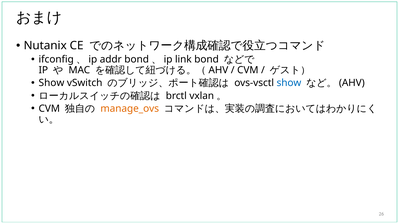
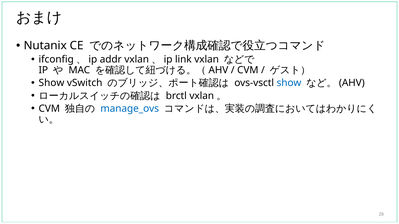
addr bond: bond -> vxlan
link bond: bond -> vxlan
manage_ovs colour: orange -> blue
